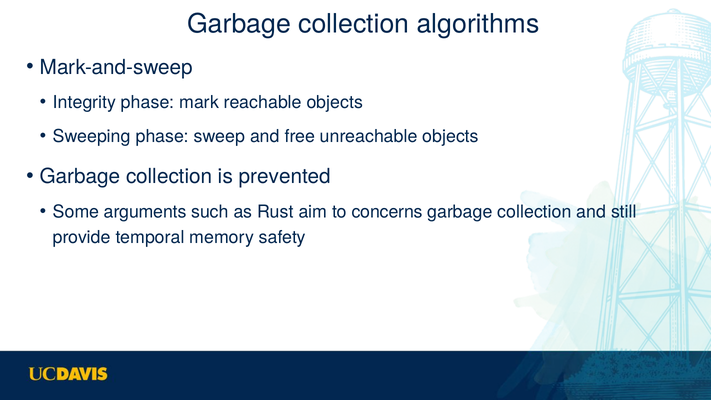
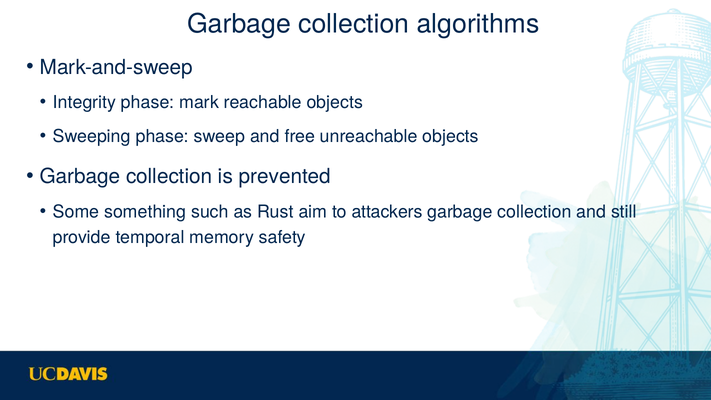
arguments: arguments -> something
concerns: concerns -> attackers
